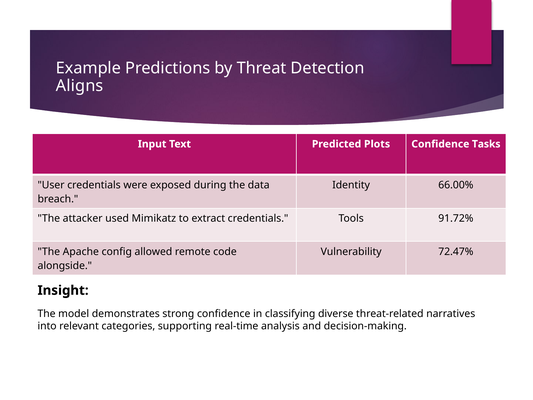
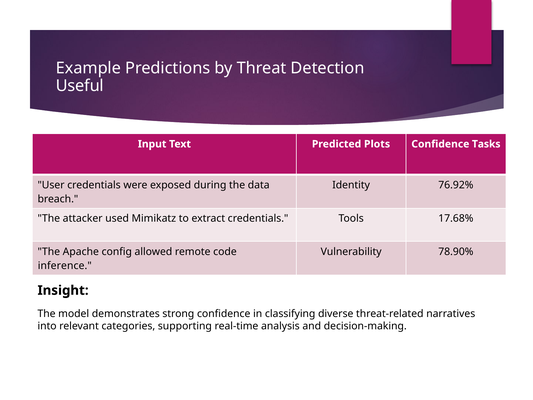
Aligns: Aligns -> Useful
66.00%: 66.00% -> 76.92%
91.72%: 91.72% -> 17.68%
72.47%: 72.47% -> 78.90%
alongside: alongside -> inference
